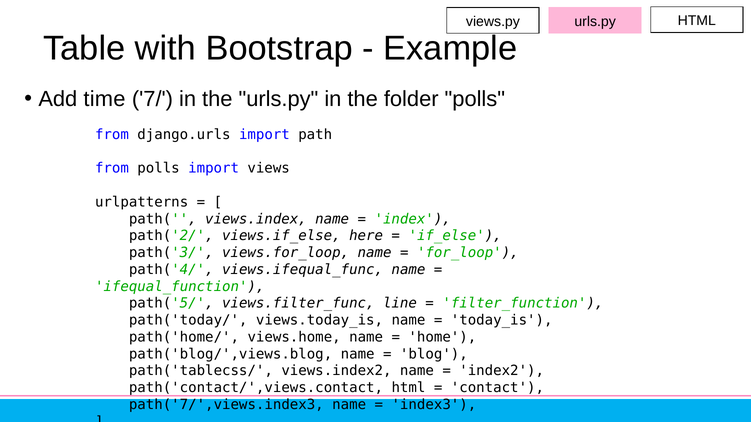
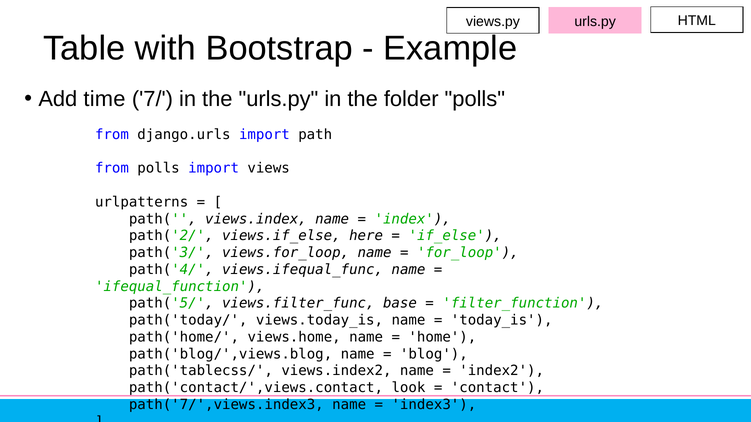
line: line -> base
path('contact/',views.contact html: html -> look
